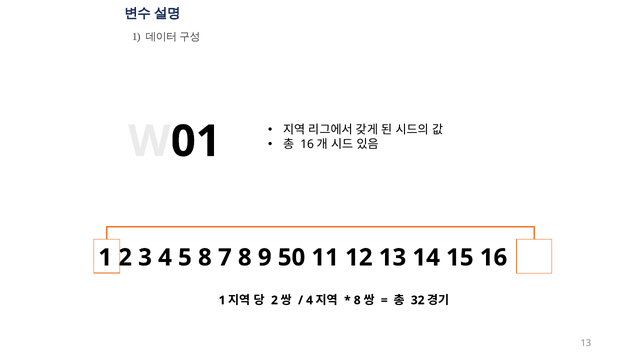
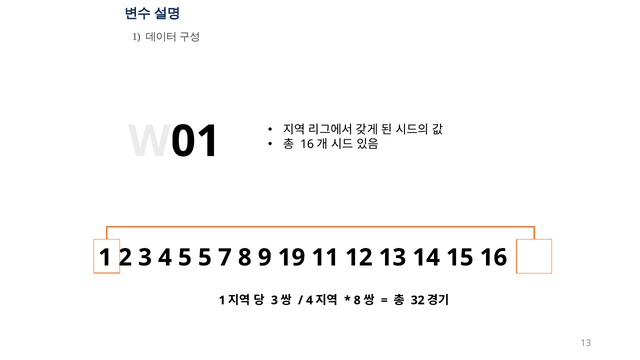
5 8: 8 -> 5
50: 50 -> 19
2 at (275, 300): 2 -> 3
